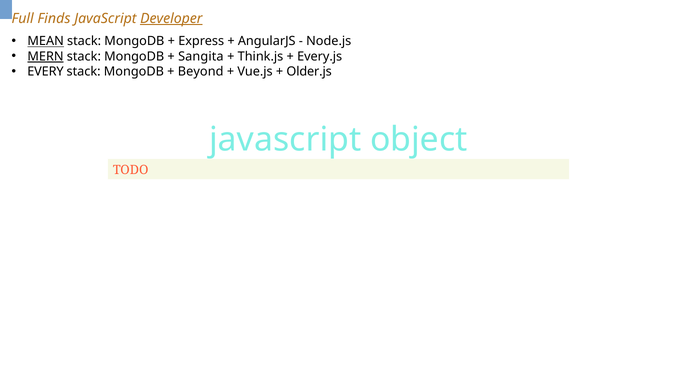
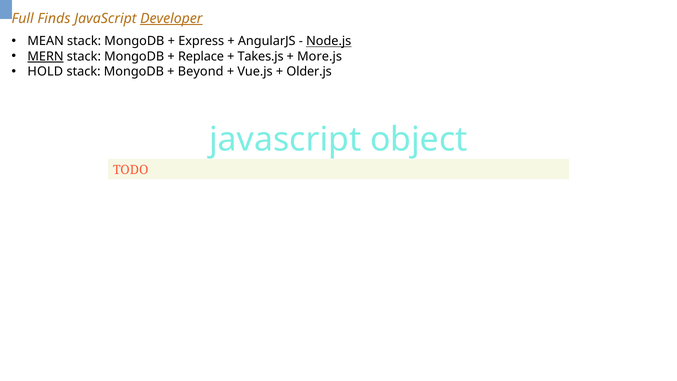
MEAN underline: present -> none
Node.js underline: none -> present
Sangita: Sangita -> Replace
Think.js: Think.js -> Takes.js
Every.js: Every.js -> More.js
EVERY: EVERY -> HOLD
